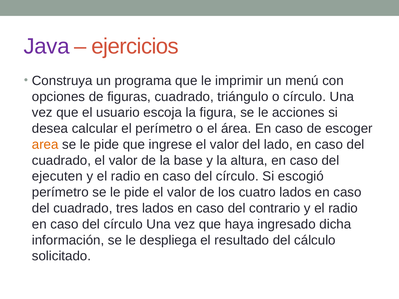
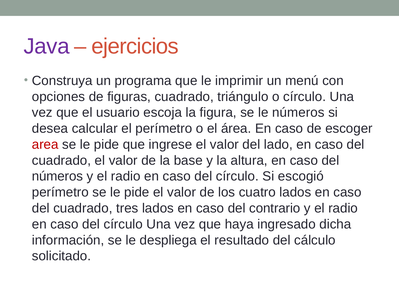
le acciones: acciones -> números
area colour: orange -> red
ejecuten at (57, 176): ejecuten -> números
